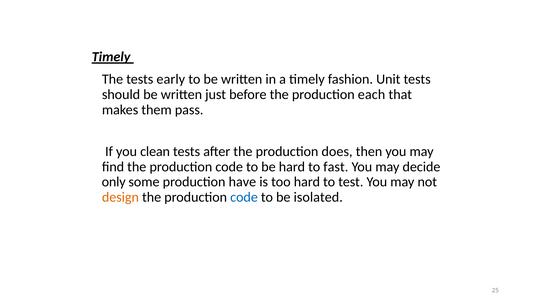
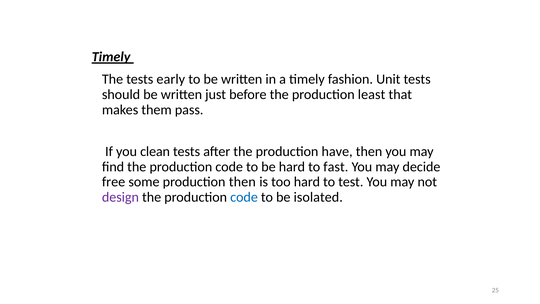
each: each -> least
does: does -> have
only: only -> free
production have: have -> then
design colour: orange -> purple
